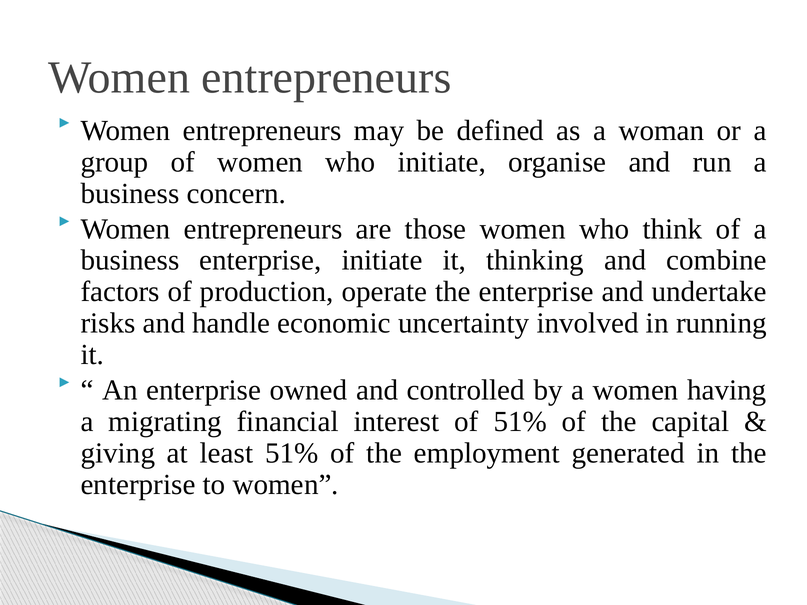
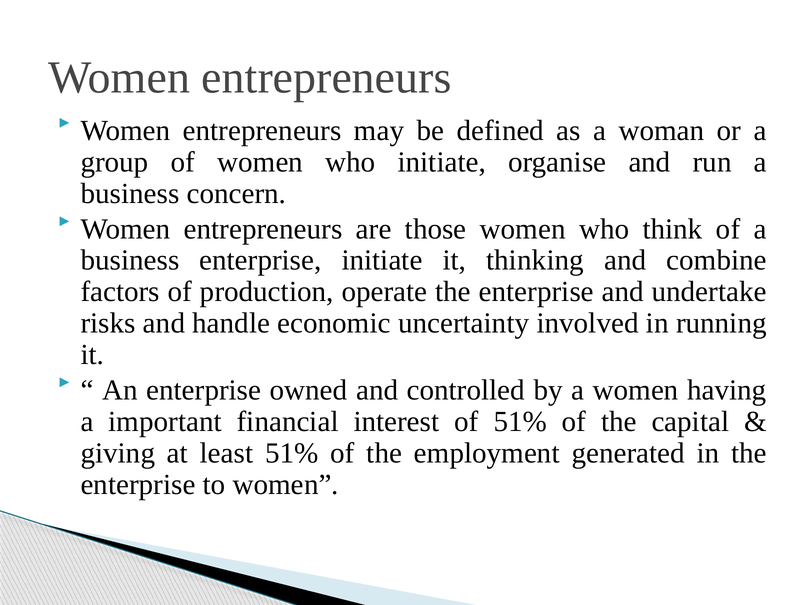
migrating: migrating -> important
